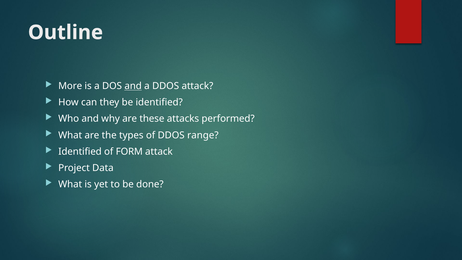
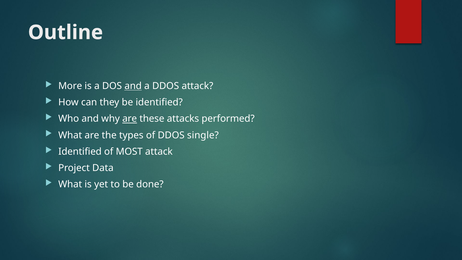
are at (130, 119) underline: none -> present
range: range -> single
FORM: FORM -> MOST
